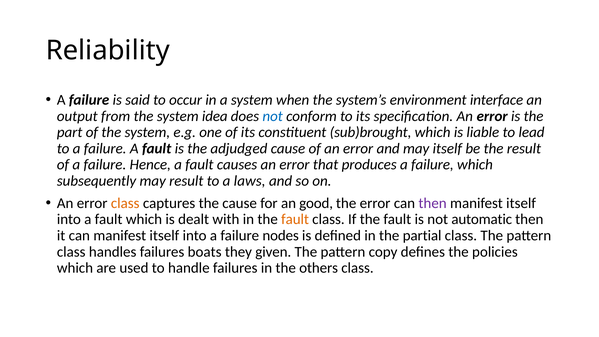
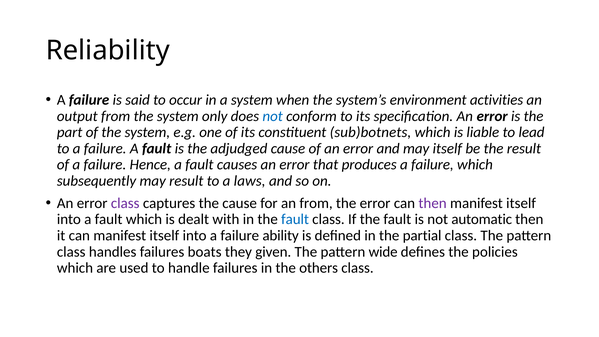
interface: interface -> activities
idea: idea -> only
sub)brought: sub)brought -> sub)botnets
class at (125, 203) colour: orange -> purple
an good: good -> from
fault at (295, 219) colour: orange -> blue
nodes: nodes -> ability
copy: copy -> wide
